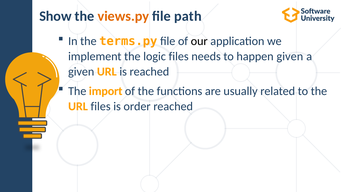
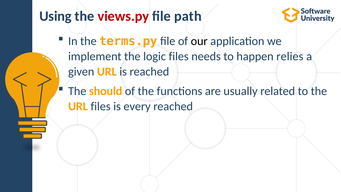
Show: Show -> Using
views.py colour: orange -> red
happen given: given -> relies
import: import -> should
order: order -> every
